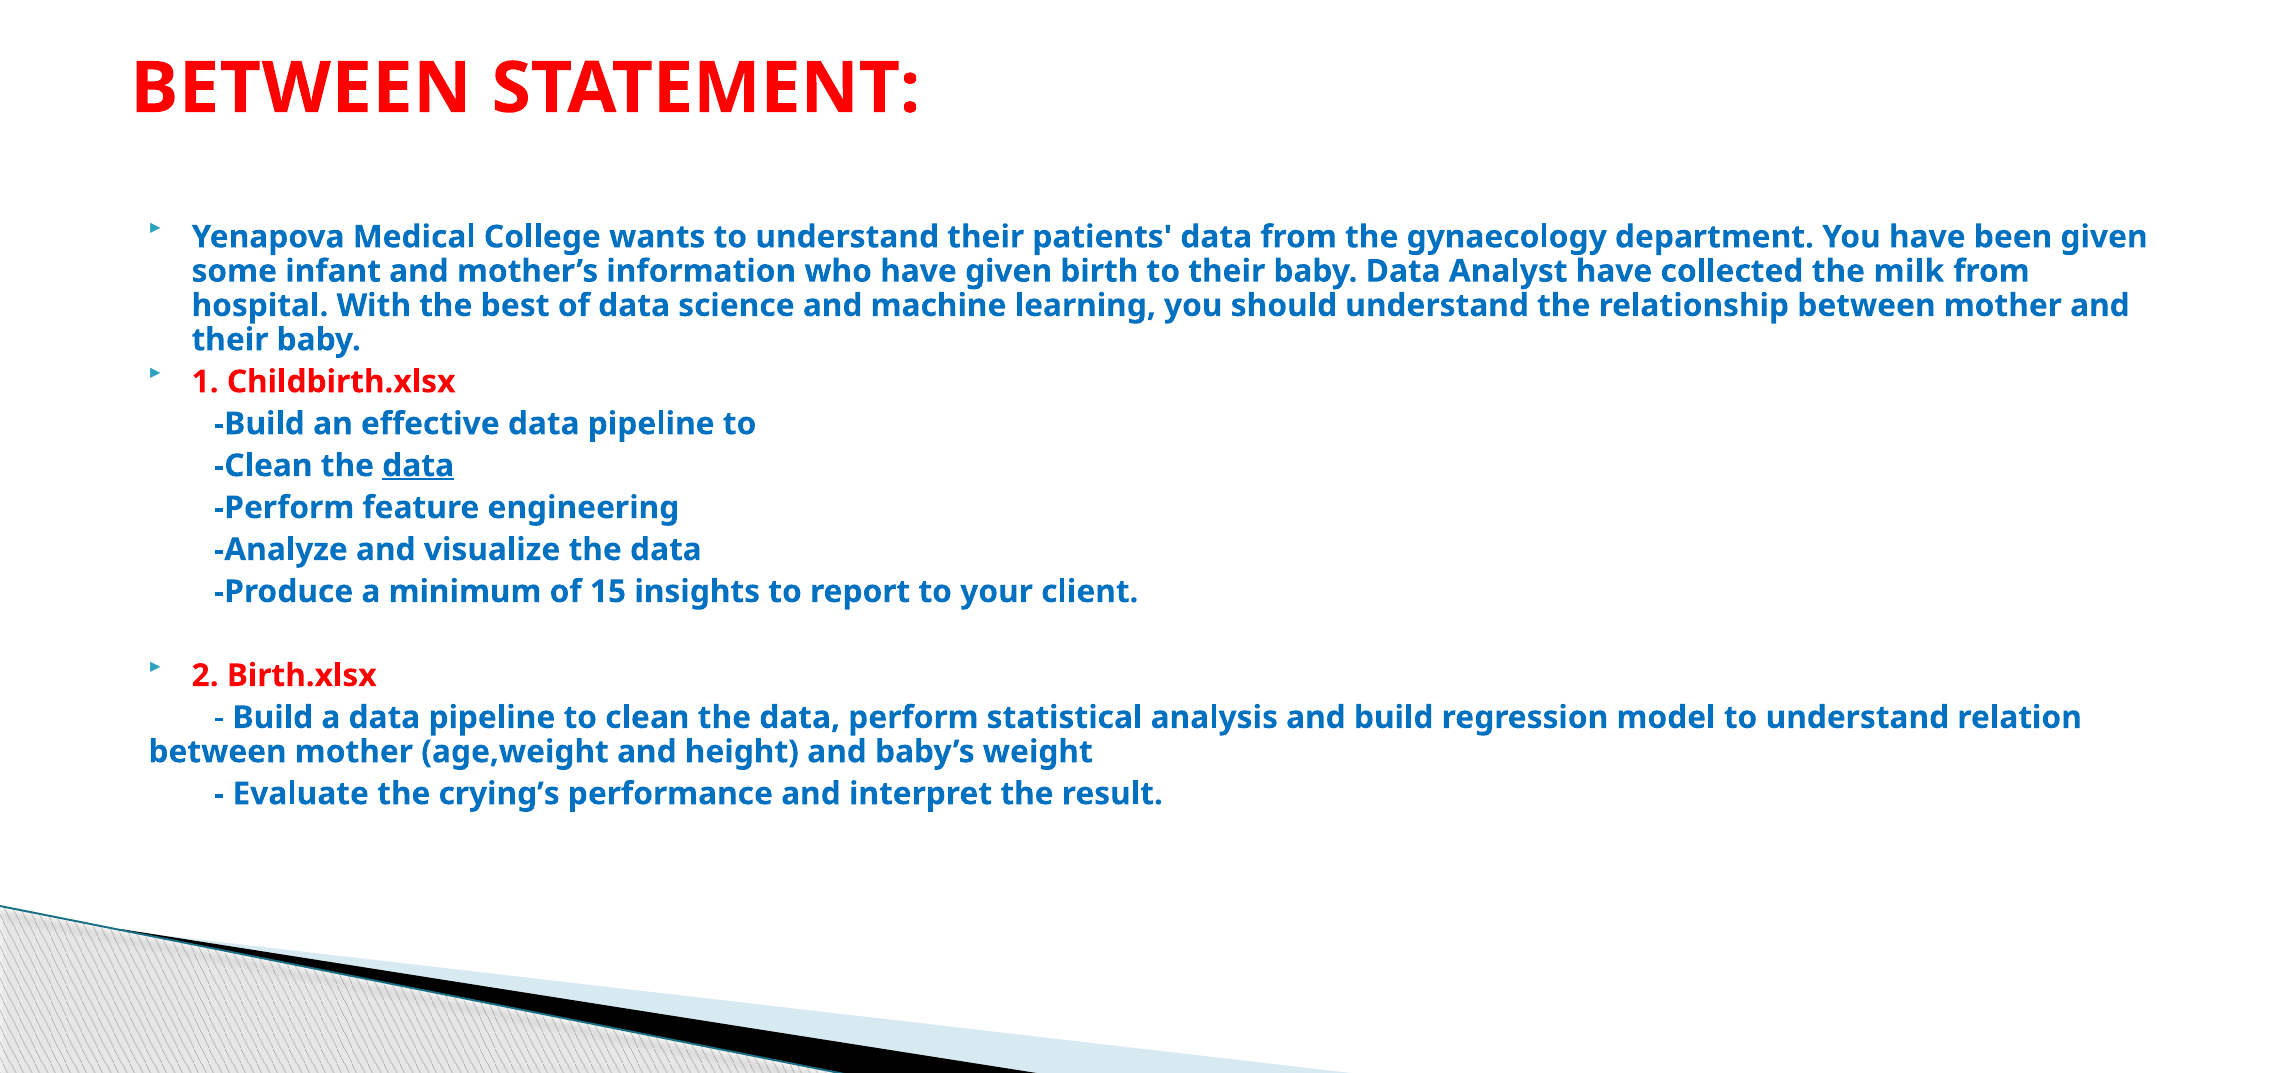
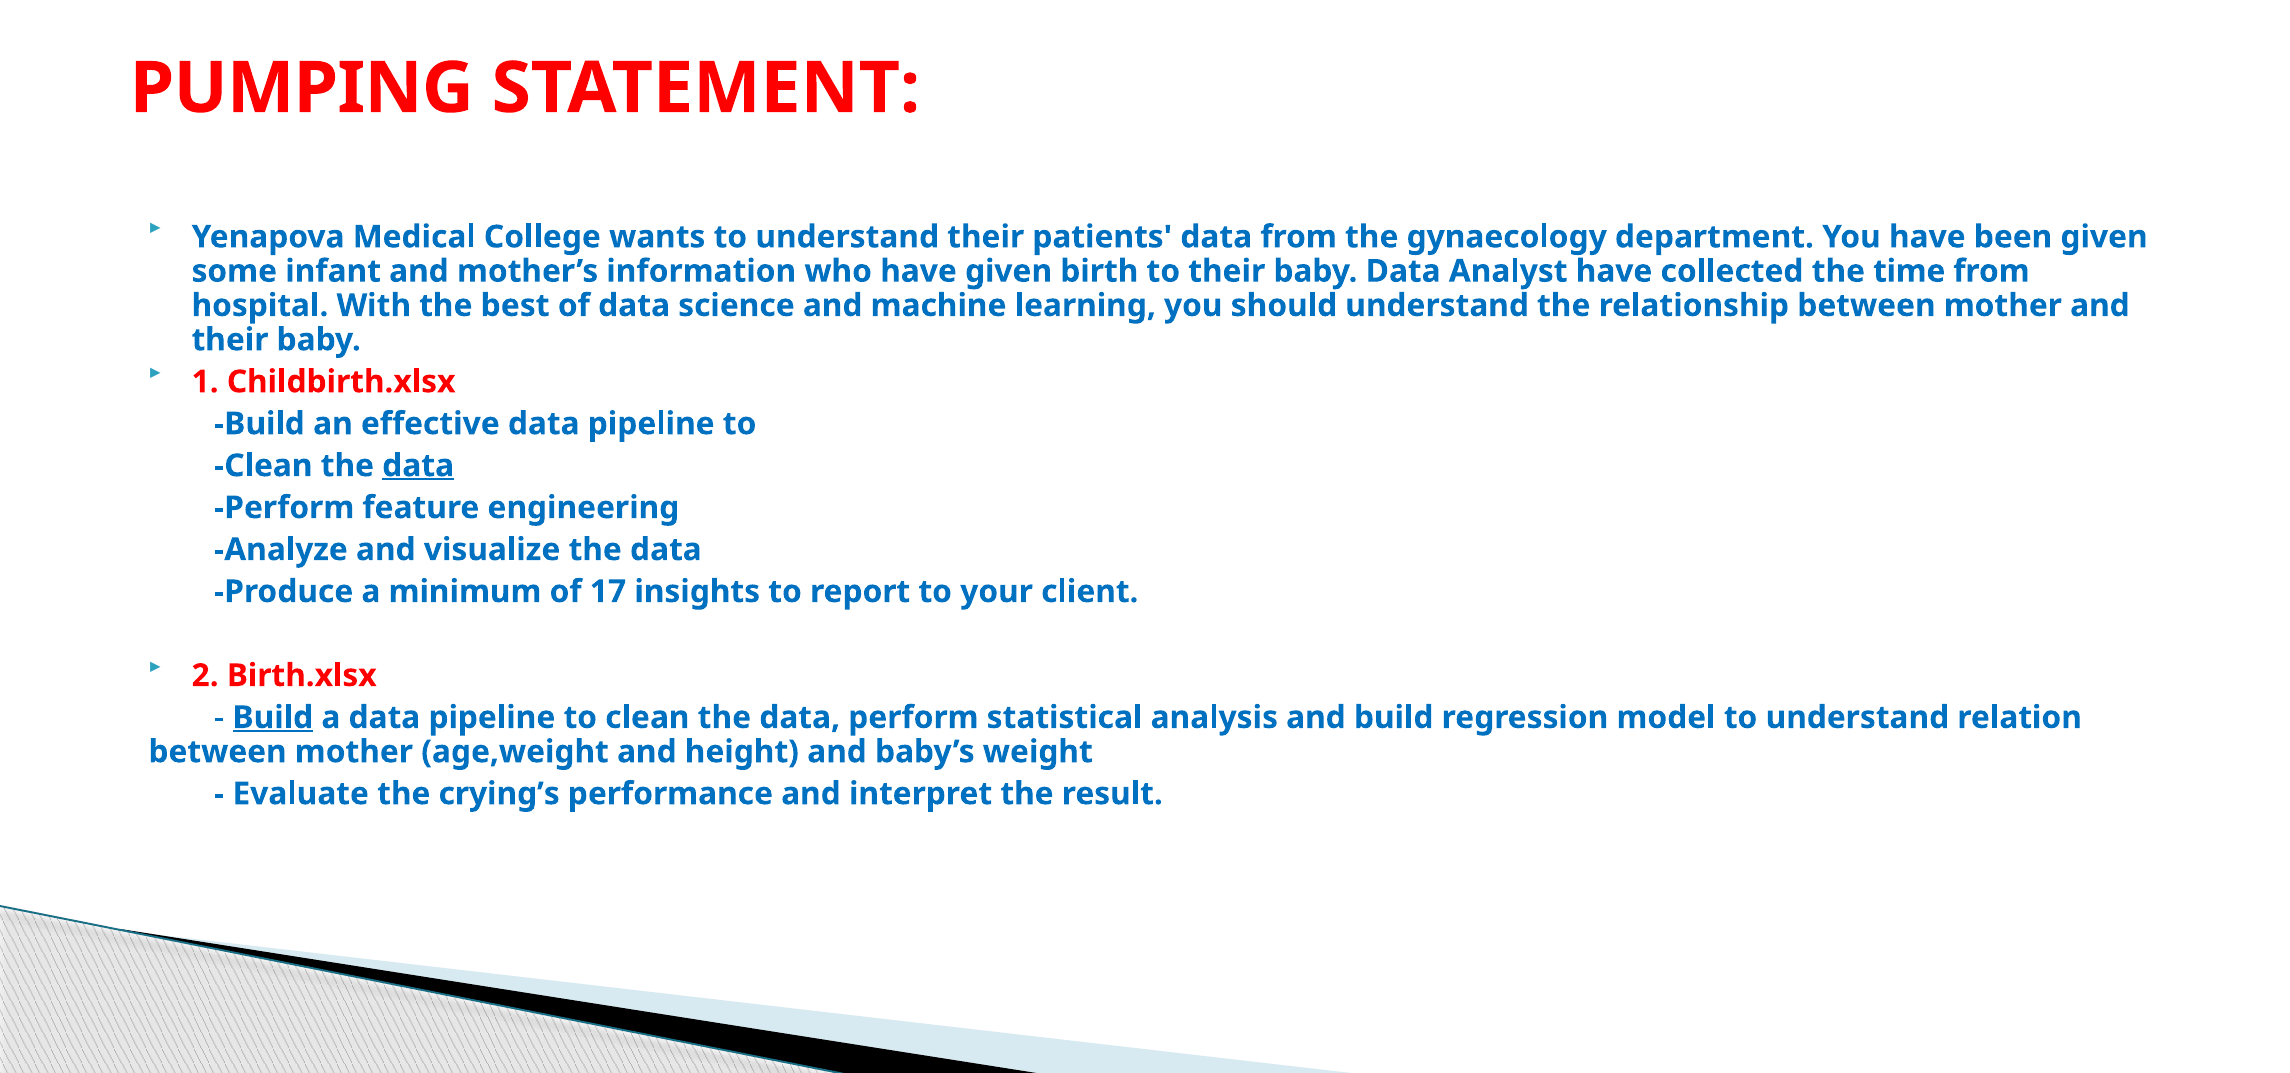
BETWEEN at (301, 88): BETWEEN -> PUMPING
milk: milk -> time
15: 15 -> 17
Build at (273, 718) underline: none -> present
